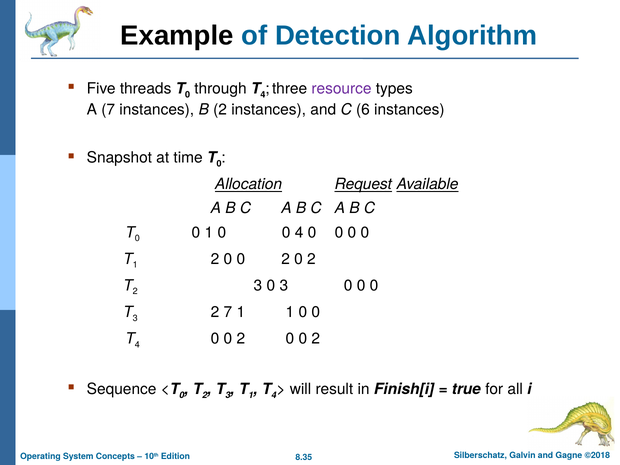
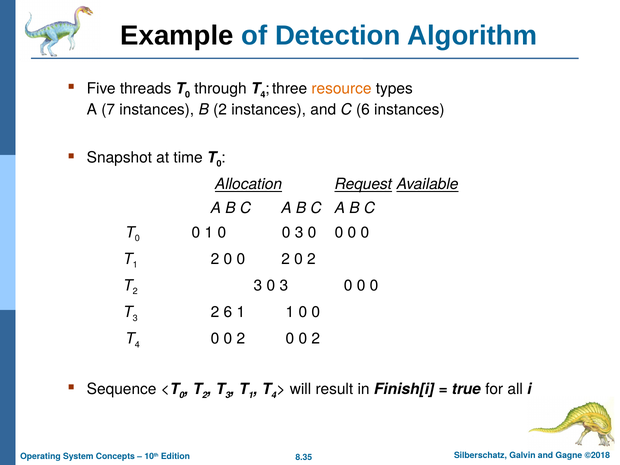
resource colour: purple -> orange
0 0 4: 4 -> 3
2 7: 7 -> 6
